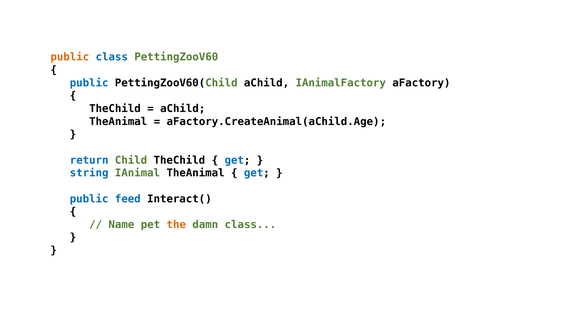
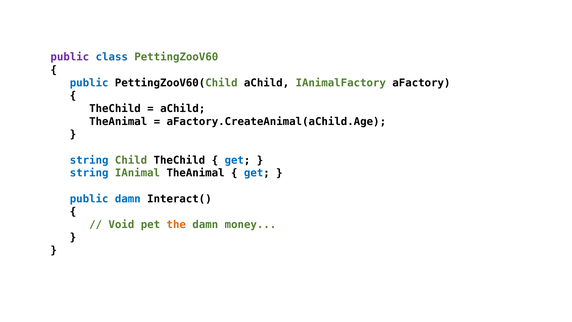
public at (70, 57) colour: orange -> purple
return at (89, 160): return -> string
public feed: feed -> damn
Name: Name -> Void
damn class: class -> money
